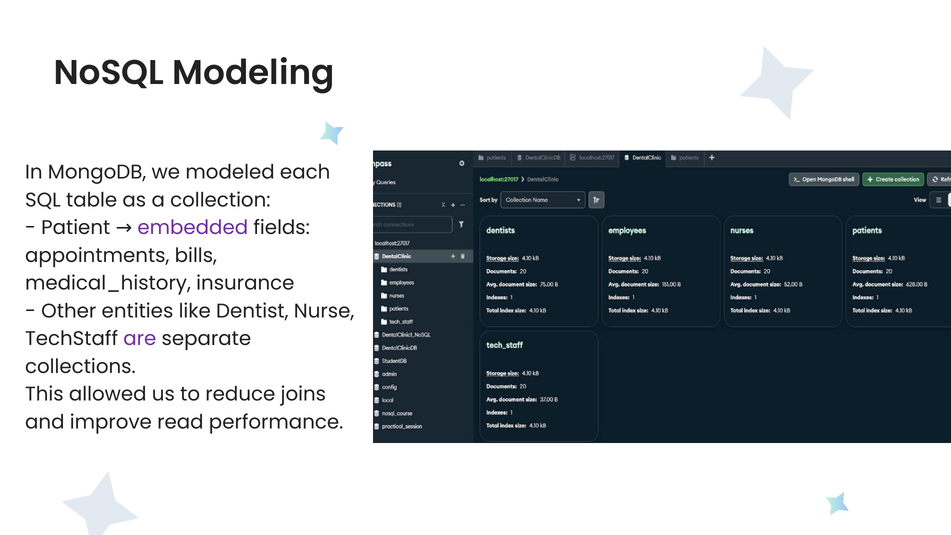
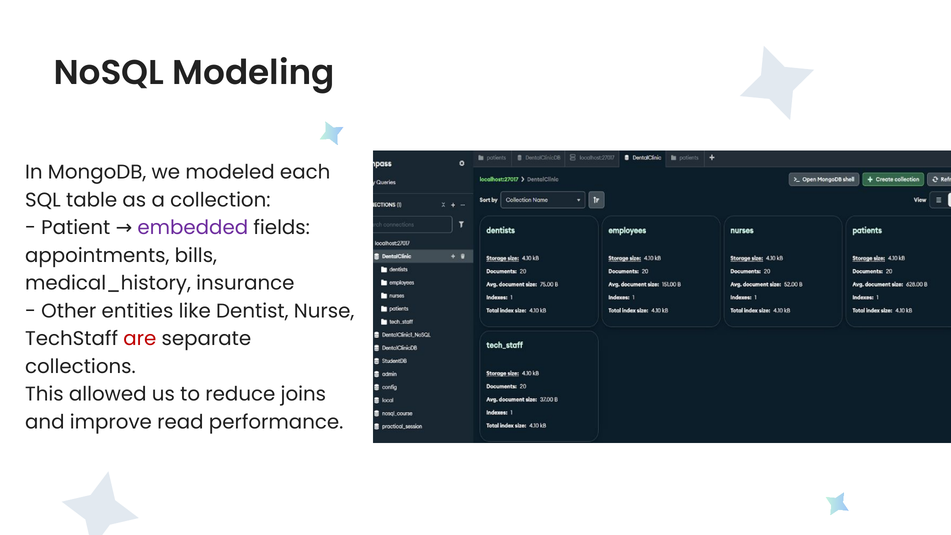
are colour: purple -> red
